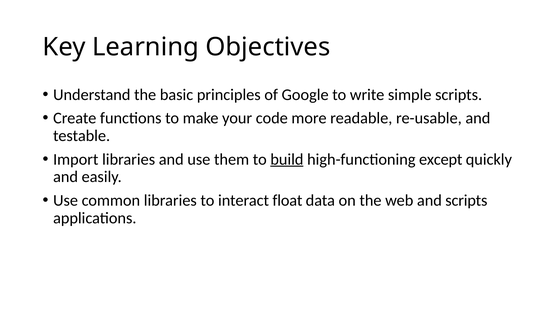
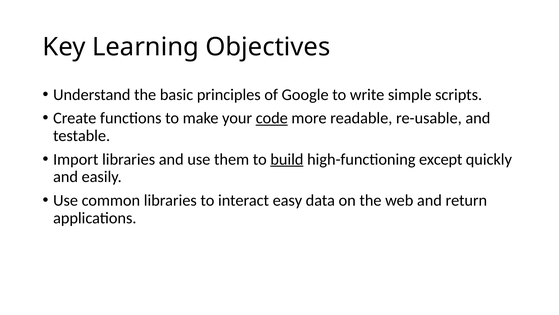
code underline: none -> present
float: float -> easy
and scripts: scripts -> return
